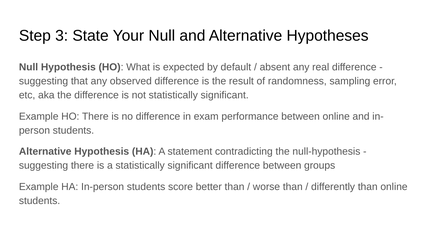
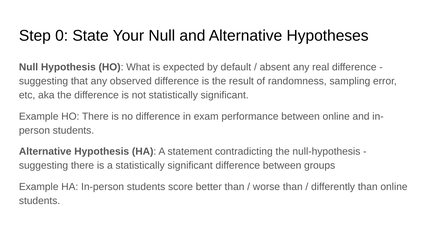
3: 3 -> 0
